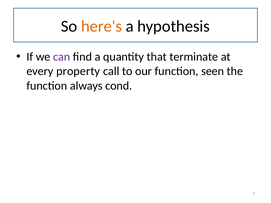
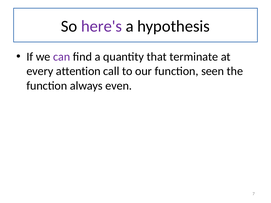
here's colour: orange -> purple
property: property -> attention
cond: cond -> even
